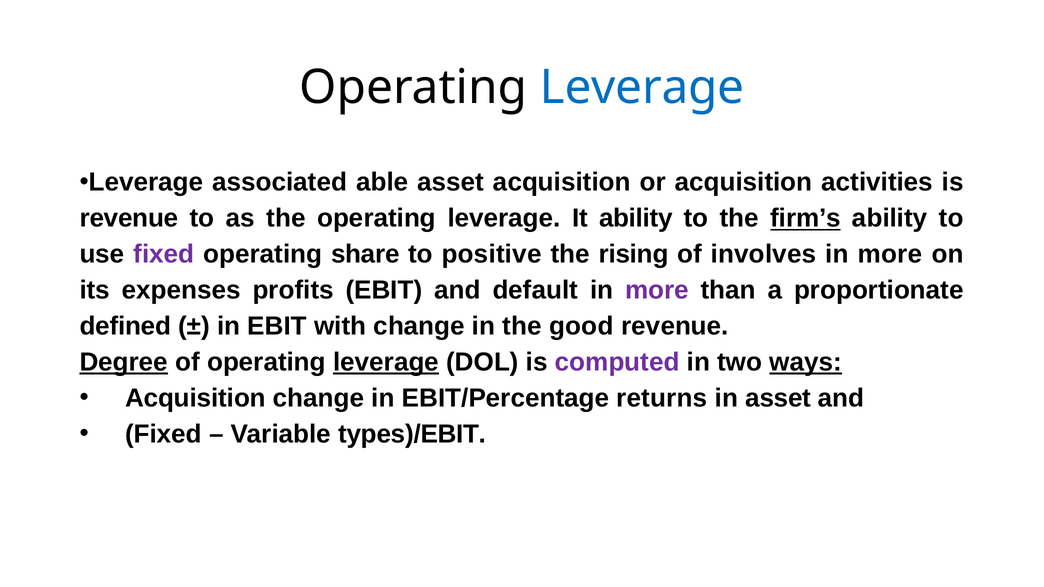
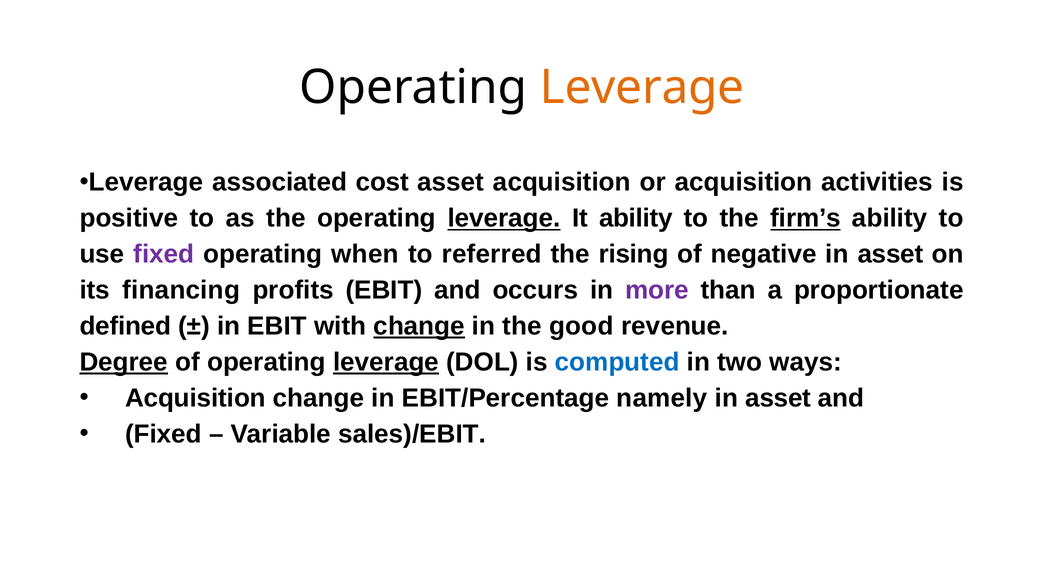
Leverage at (642, 88) colour: blue -> orange
able: able -> cost
revenue at (129, 218): revenue -> positive
leverage at (504, 218) underline: none -> present
share: share -> when
positive: positive -> referred
involves: involves -> negative
more at (890, 254): more -> asset
expenses: expenses -> financing
default: default -> occurs
change at (419, 326) underline: none -> present
computed colour: purple -> blue
ways underline: present -> none
returns: returns -> namely
types)/EBIT: types)/EBIT -> sales)/EBIT
